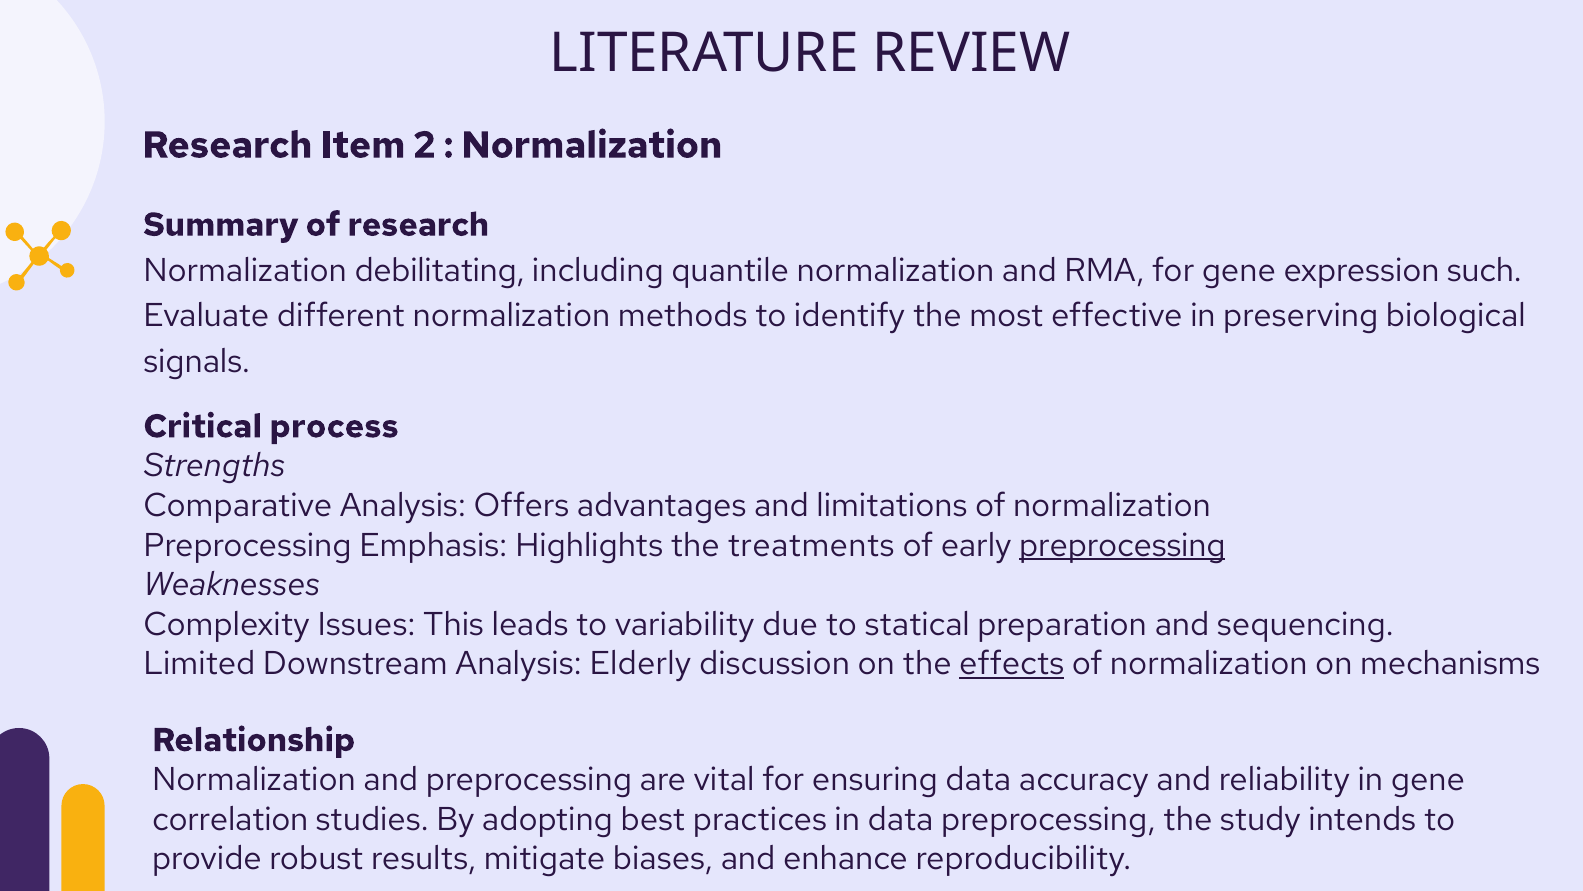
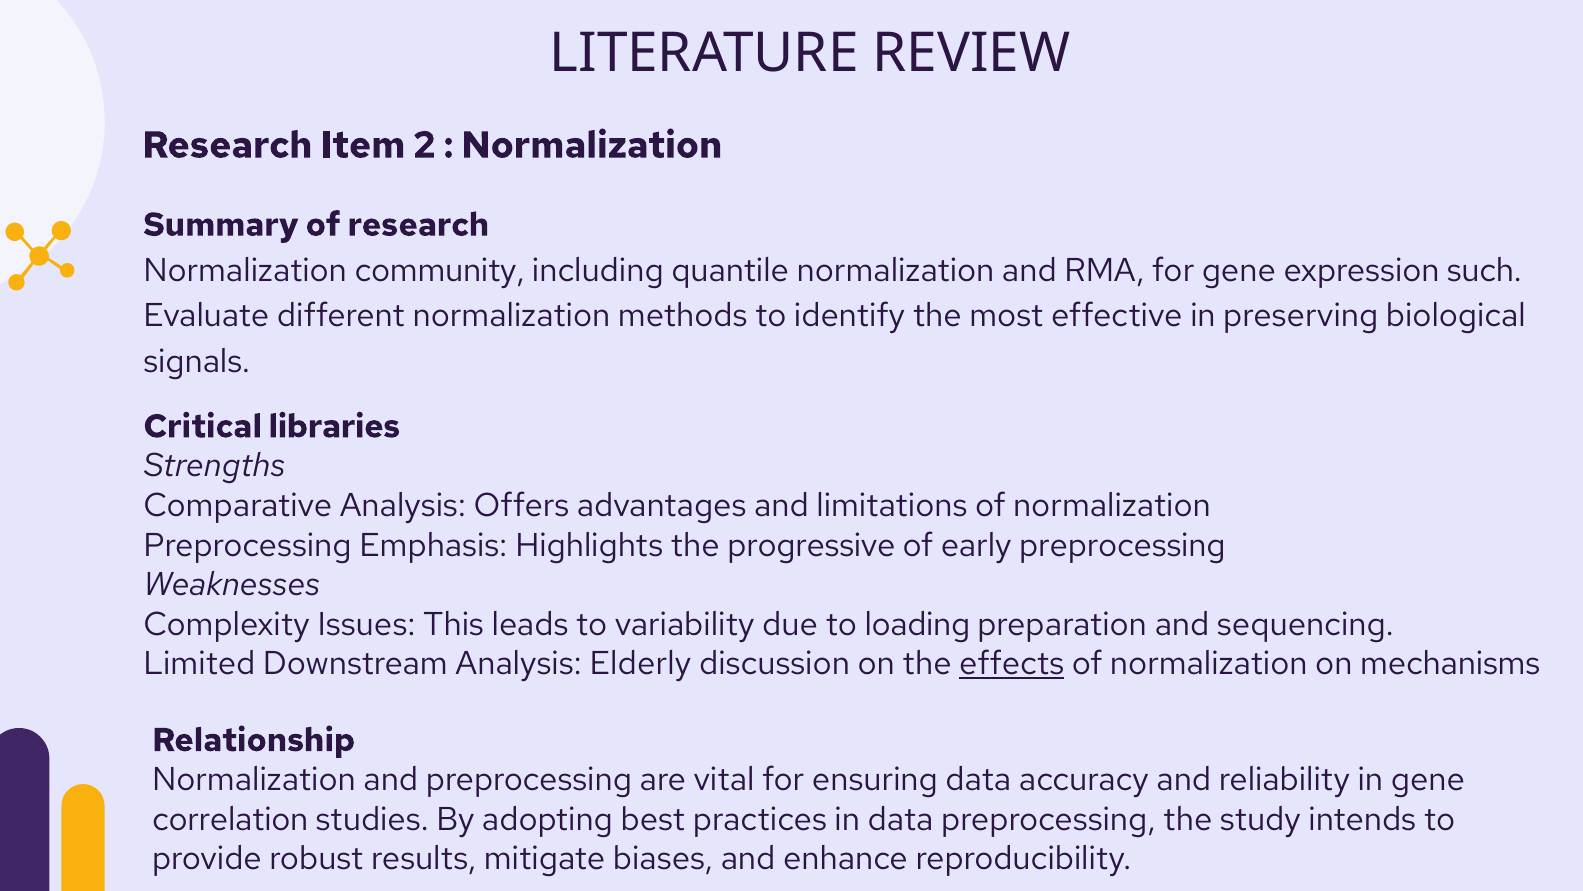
debilitating: debilitating -> community
process: process -> libraries
treatments: treatments -> progressive
preprocessing at (1122, 545) underline: present -> none
statical: statical -> loading
